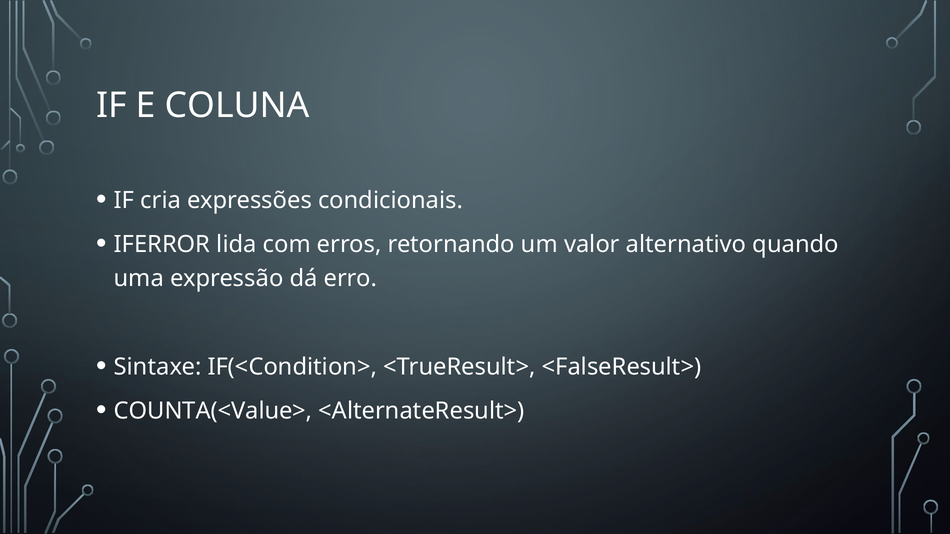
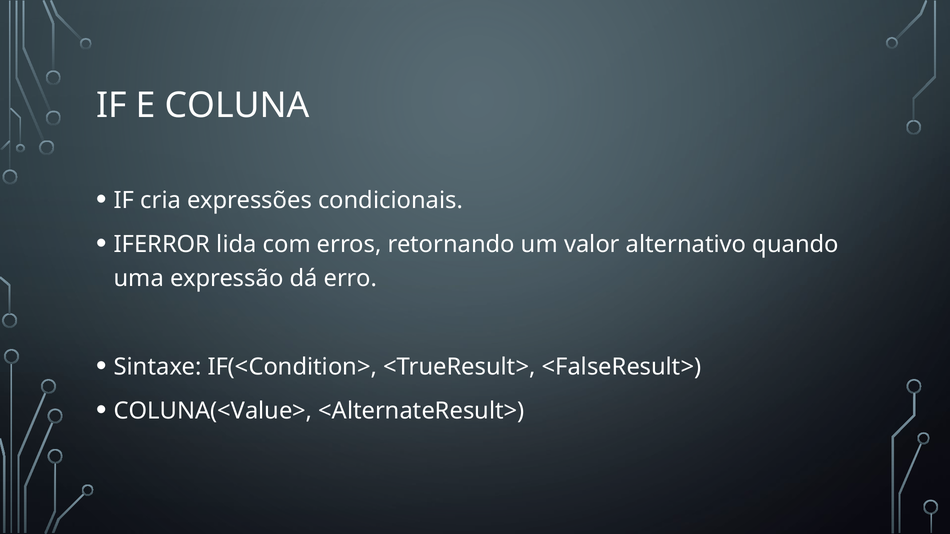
COUNTA(<Value>: COUNTA(<Value> -> COLUNA(<Value>
